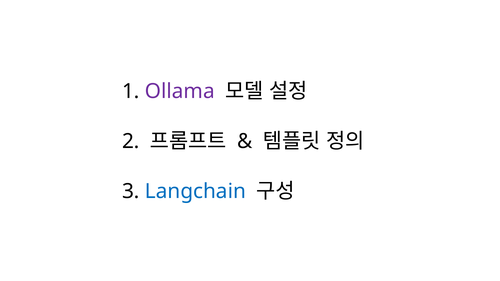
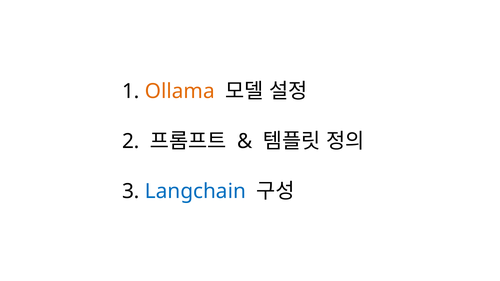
Ollama colour: purple -> orange
